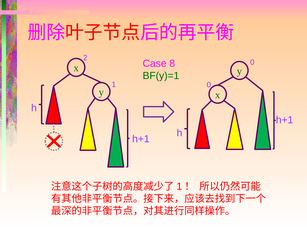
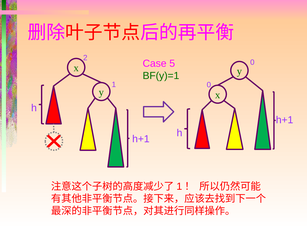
8: 8 -> 5
